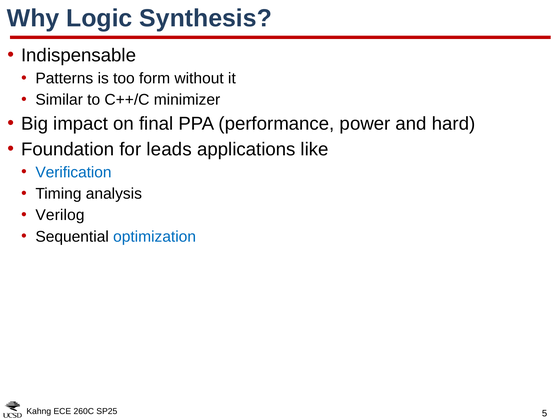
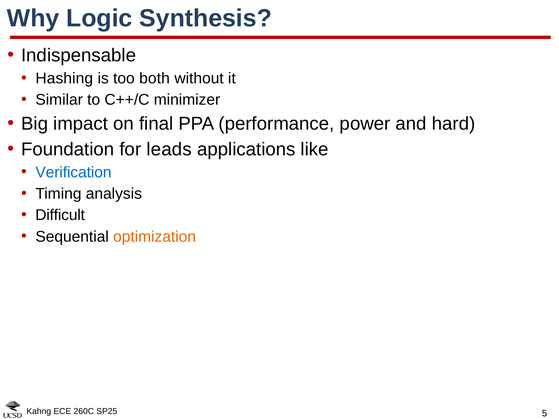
Patterns: Patterns -> Hashing
form: form -> both
Verilog: Verilog -> Difficult
optimization colour: blue -> orange
